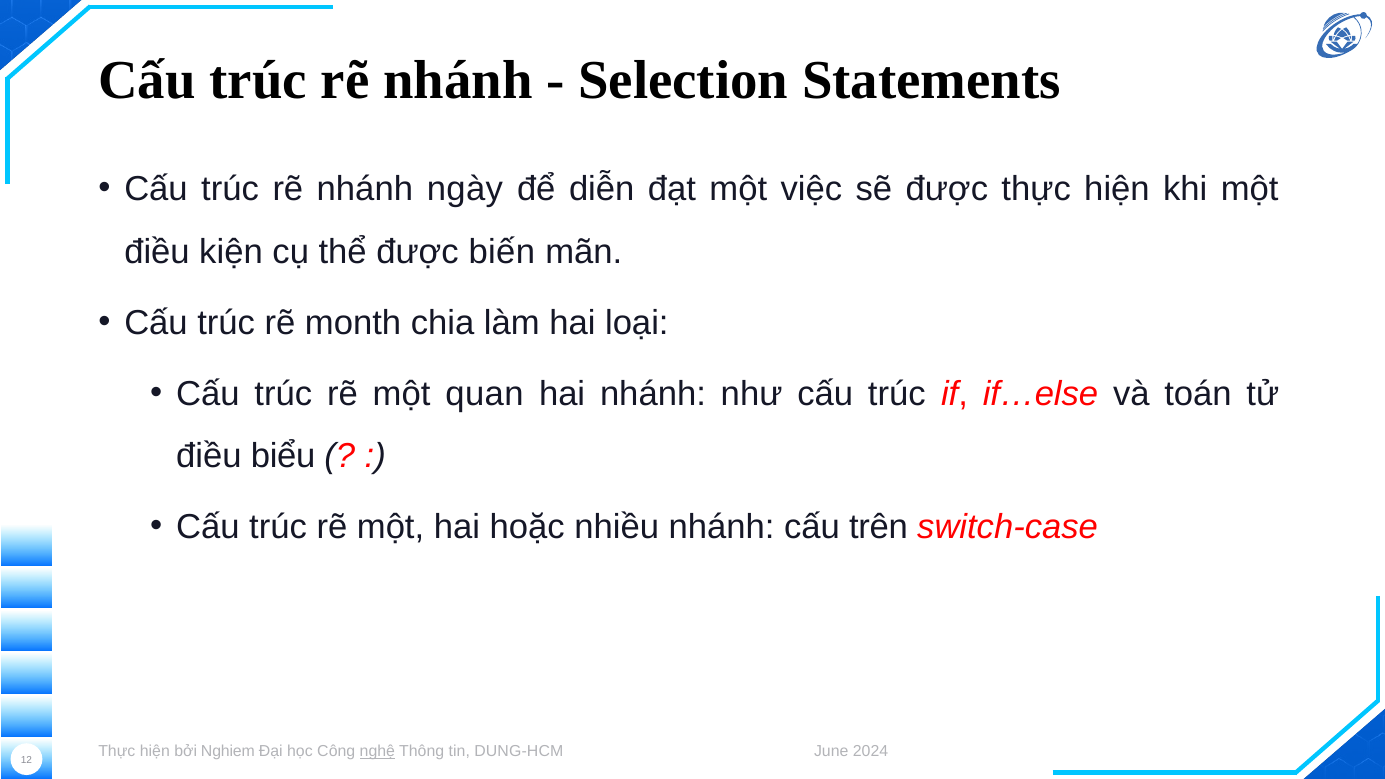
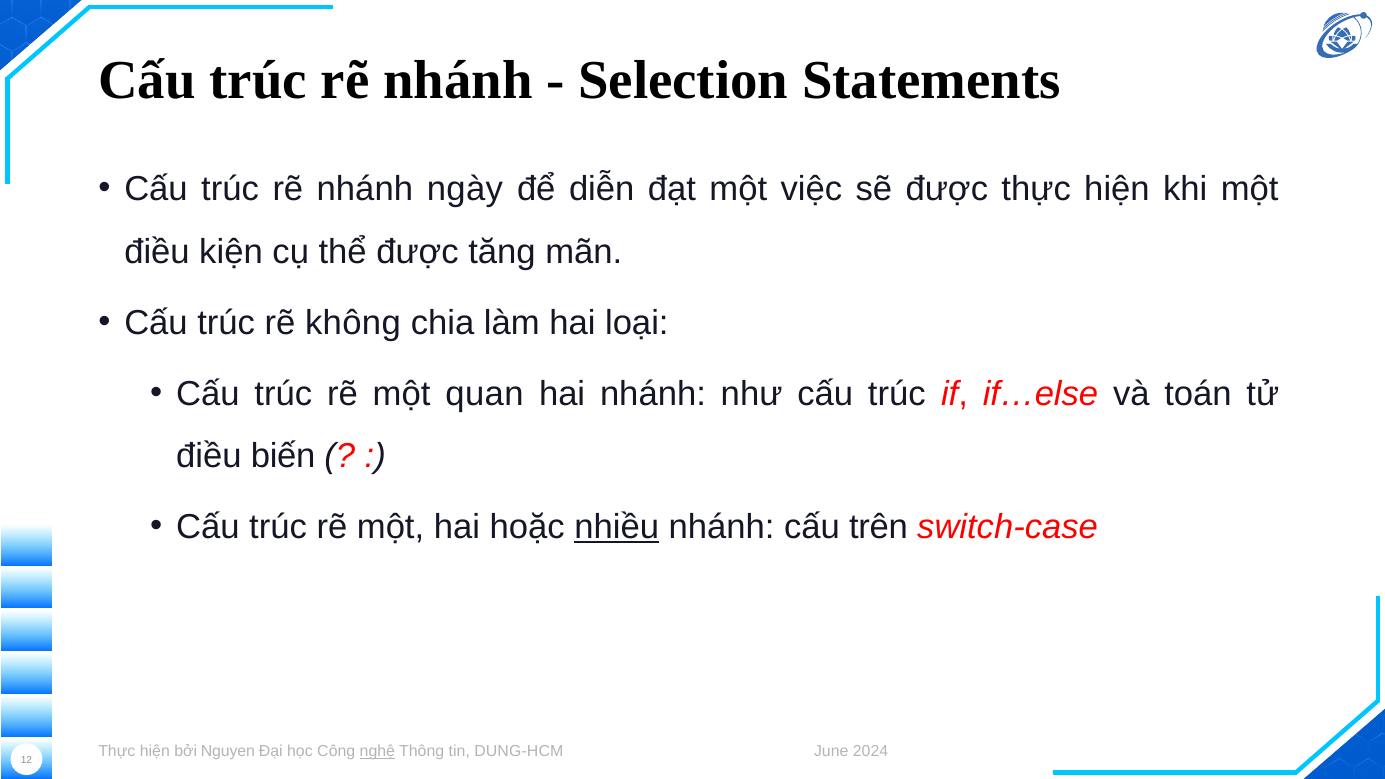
biến: biến -> tăng
month: month -> không
biểu: biểu -> biến
nhiều underline: none -> present
Nghiem: Nghiem -> Nguyen
